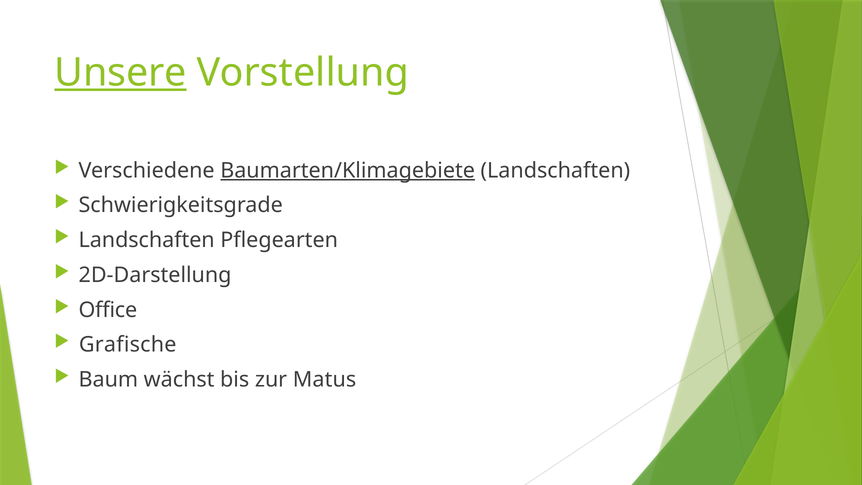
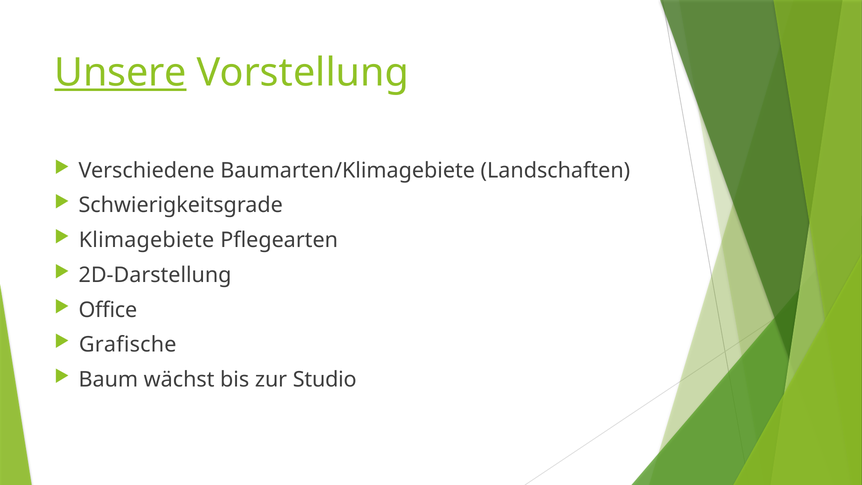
Baumarten/Klimagebiete underline: present -> none
Landschaften at (147, 240): Landschaften -> Klimagebiete
Matus: Matus -> Studio
